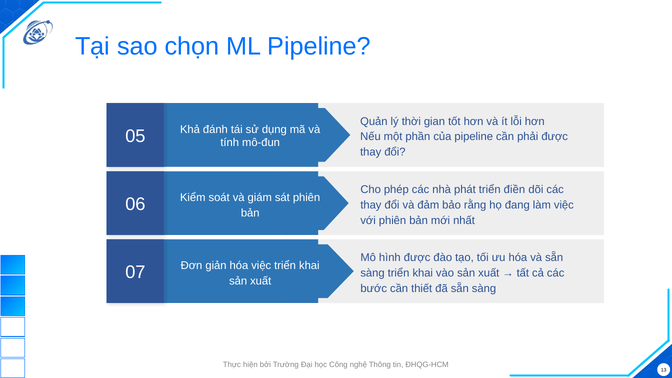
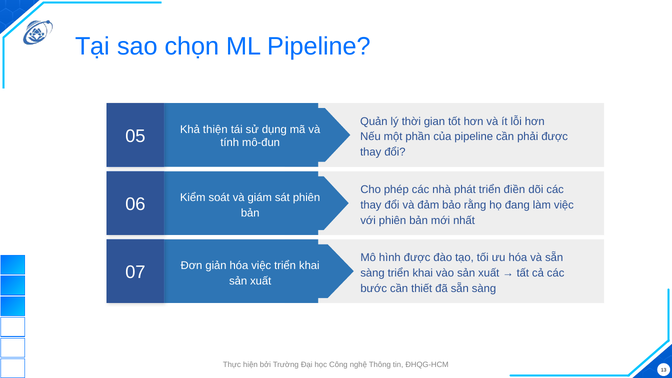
đánh: đánh -> thiện
